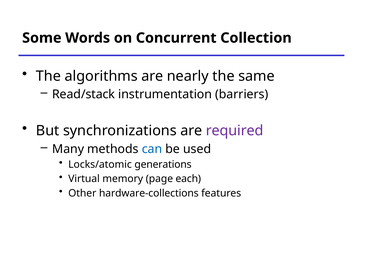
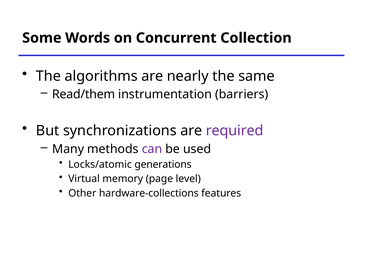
Read/stack: Read/stack -> Read/them
can colour: blue -> purple
each: each -> level
